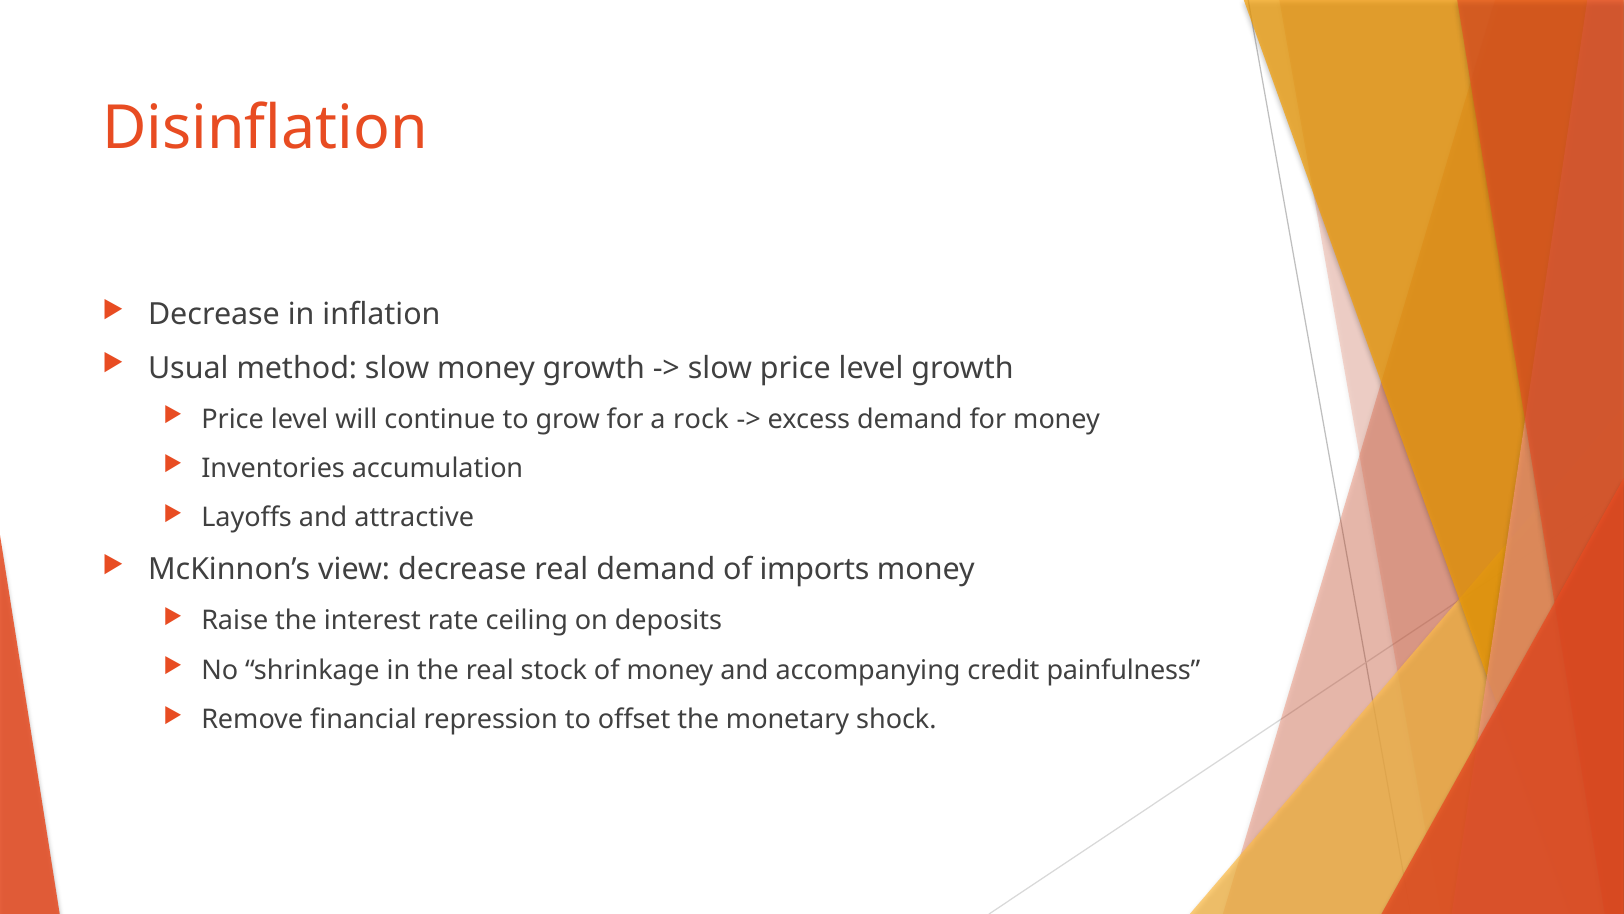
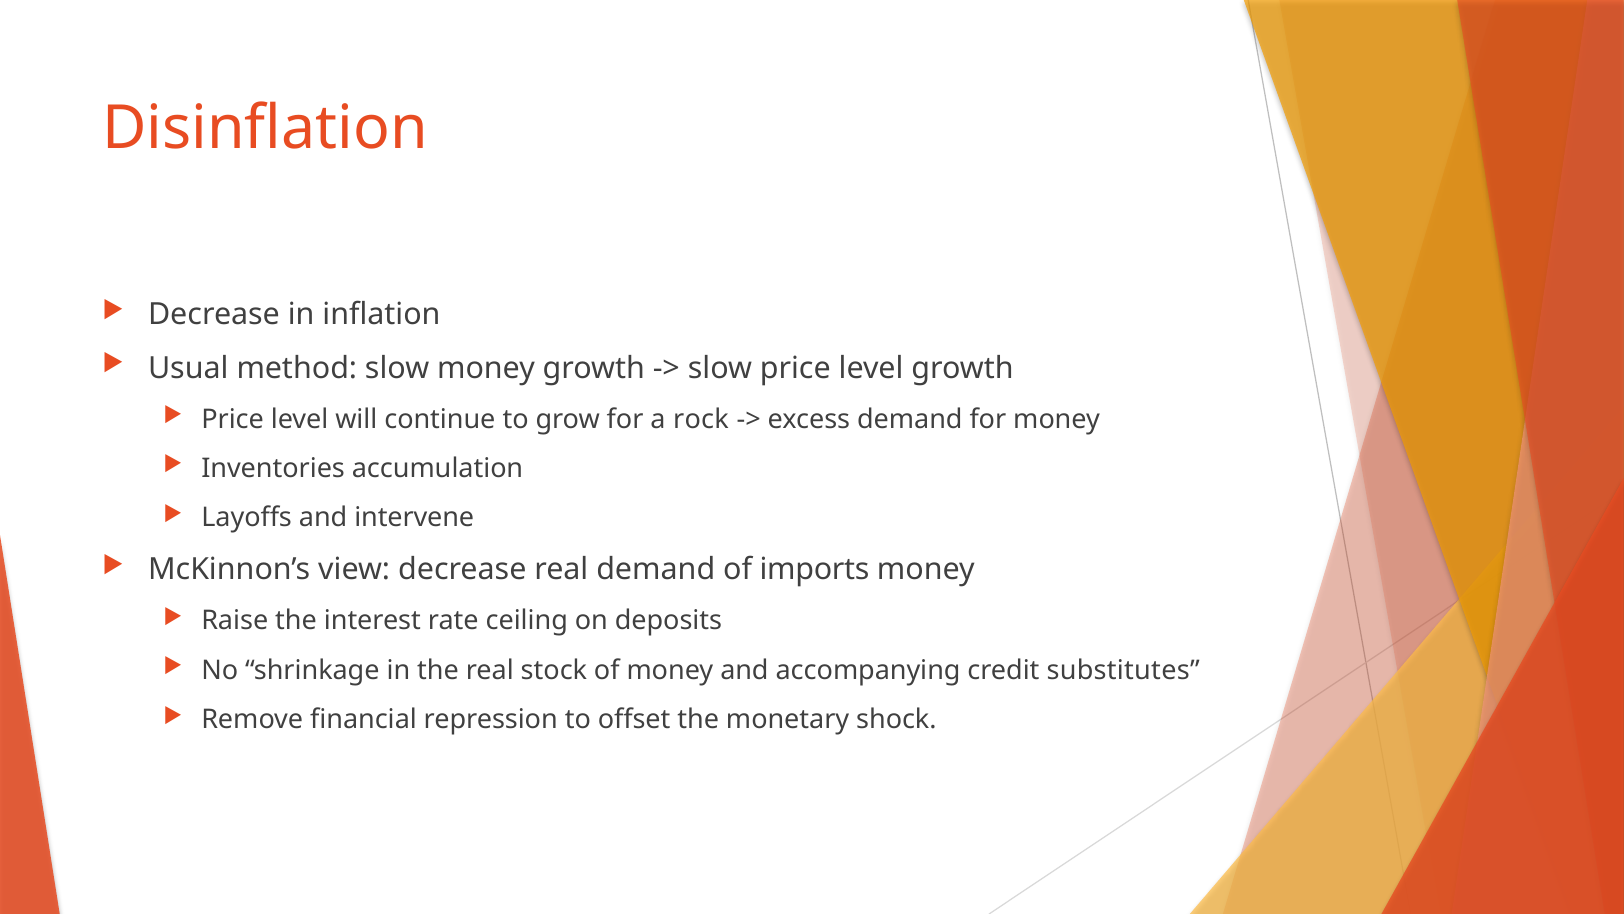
attractive: attractive -> intervene
painfulness: painfulness -> substitutes
